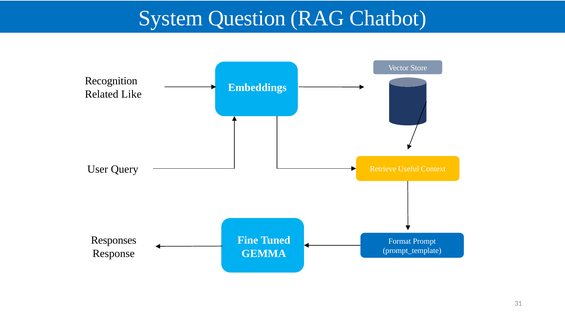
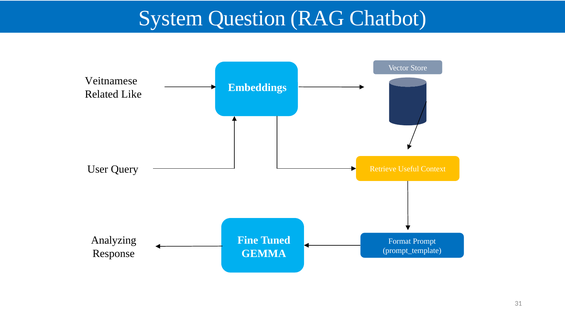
Recognition: Recognition -> Veitnamese
Responses: Responses -> Analyzing
